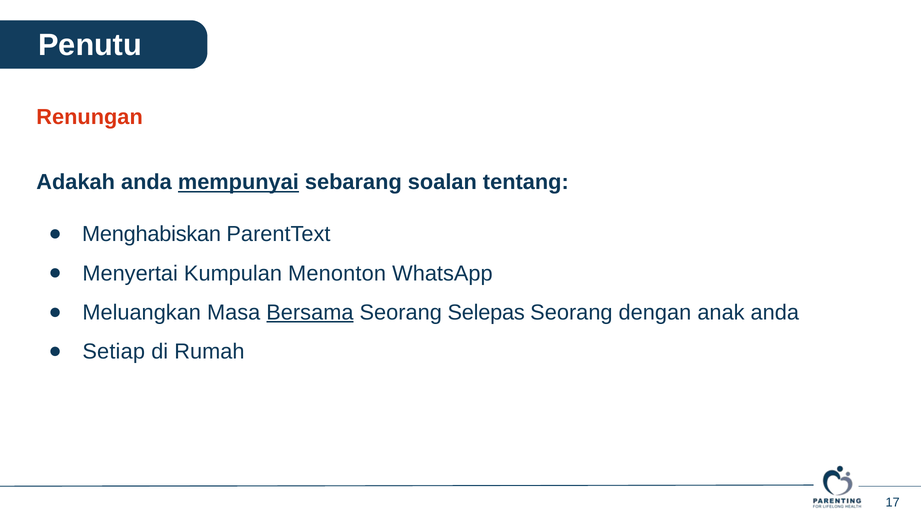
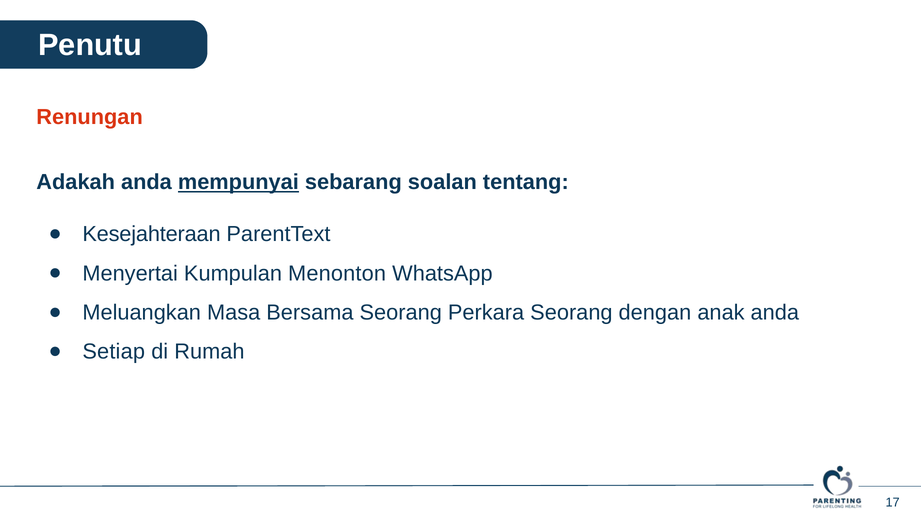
Menghabiskan: Menghabiskan -> Kesejahteraan
Bersama underline: present -> none
Selepas: Selepas -> Perkara
